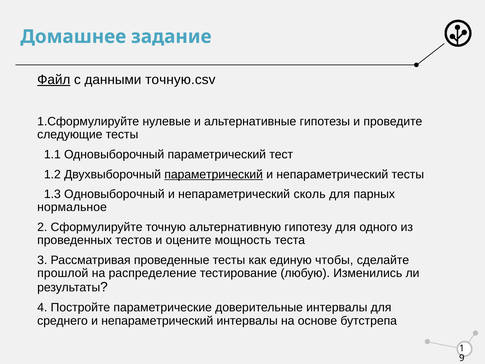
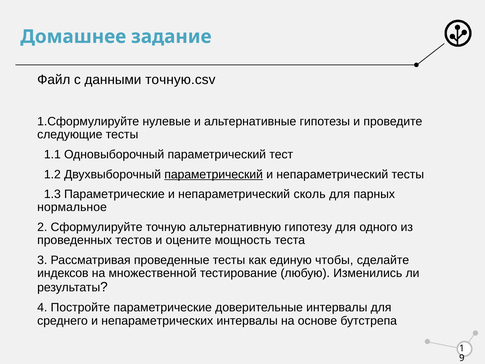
Файл underline: present -> none
1.3 Одновыборочный: Одновыборочный -> Параметрические
прошлой: прошлой -> индексов
распределение: распределение -> множественной
среднего и непараметрический: непараметрический -> непараметрических
